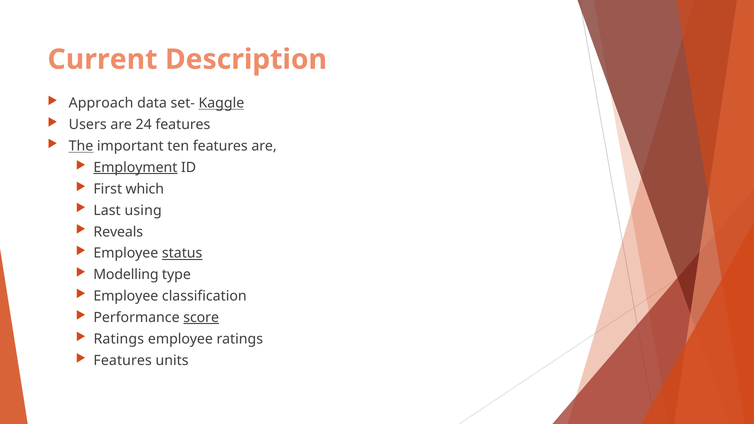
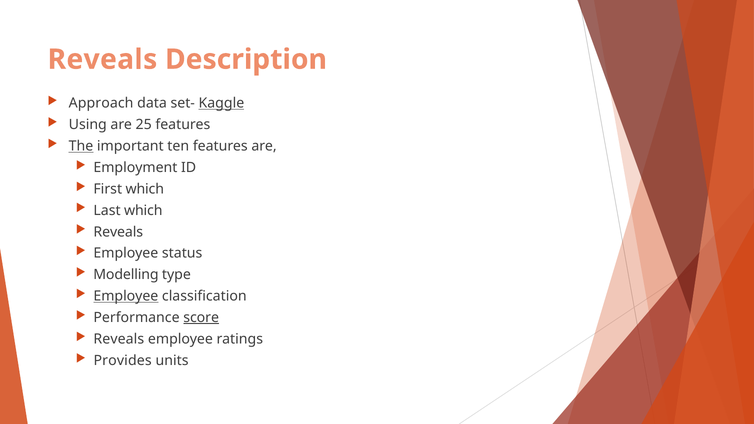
Current at (103, 59): Current -> Reveals
Users: Users -> Using
24: 24 -> 25
Employment underline: present -> none
Last using: using -> which
status underline: present -> none
Employee at (126, 296) underline: none -> present
Ratings at (119, 339): Ratings -> Reveals
Features at (123, 361): Features -> Provides
